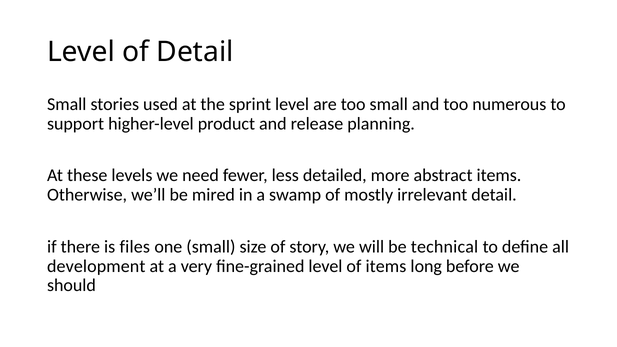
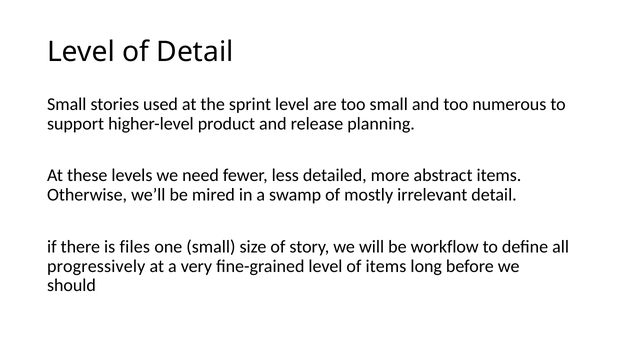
technical: technical -> workflow
development: development -> progressively
